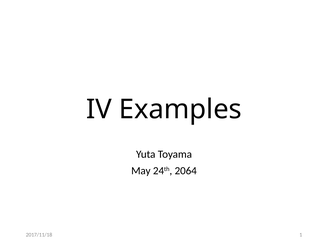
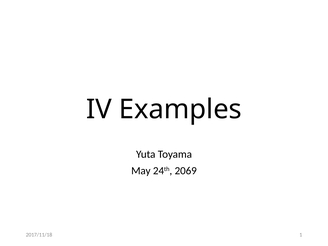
2064: 2064 -> 2069
